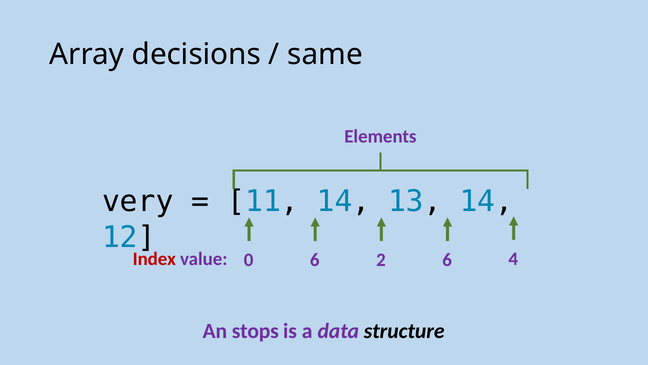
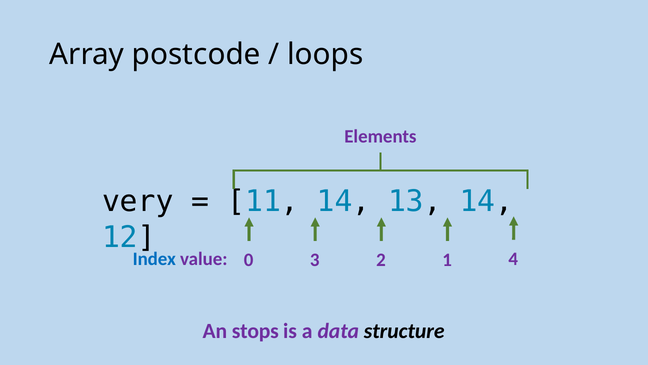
decisions: decisions -> postcode
same: same -> loops
Index colour: red -> blue
0 6: 6 -> 3
2 6: 6 -> 1
